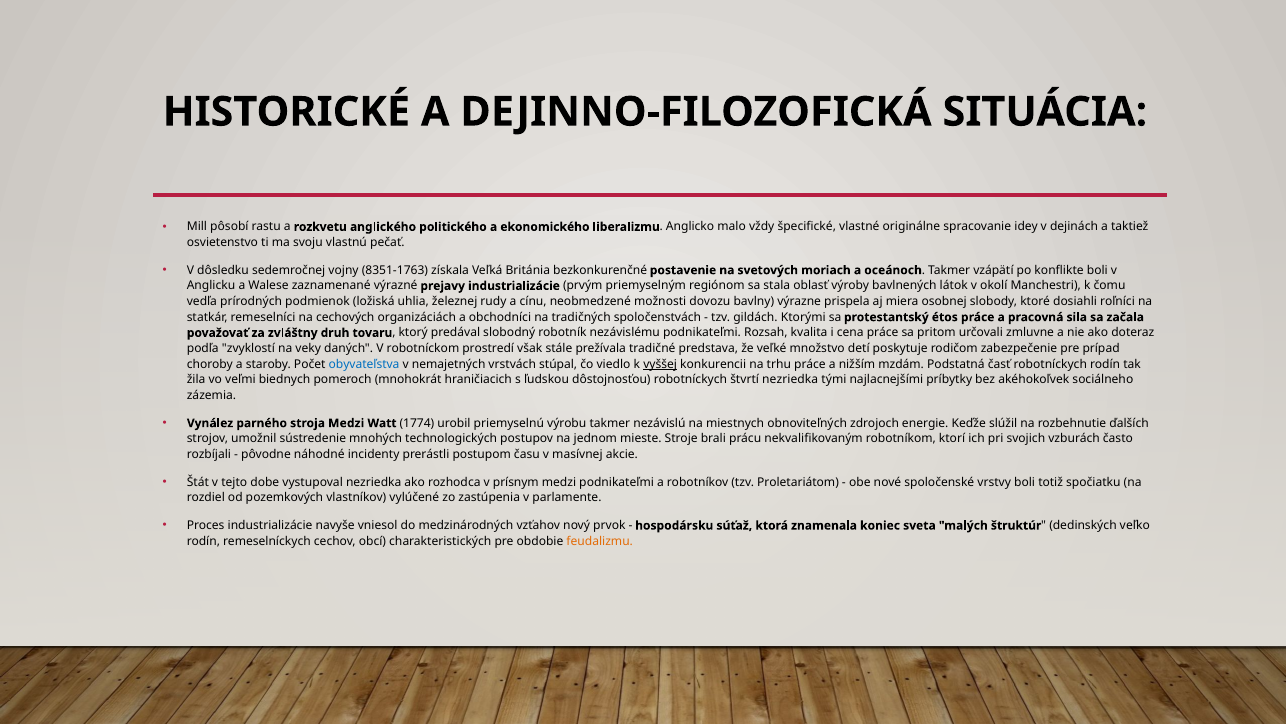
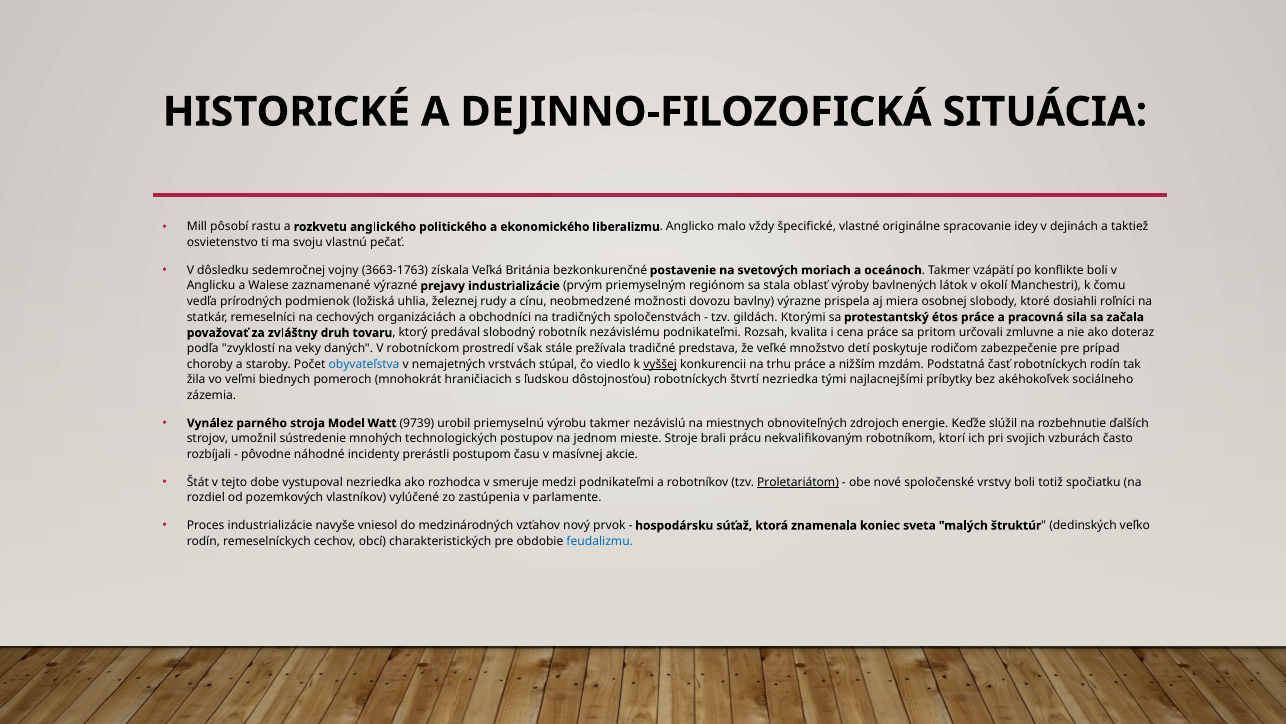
8351-1763: 8351-1763 -> 3663-1763
stroja Medzi: Medzi -> Model
1774: 1774 -> 9739
prísnym: prísnym -> smeruje
Proletariátom underline: none -> present
feudalizmu colour: orange -> blue
